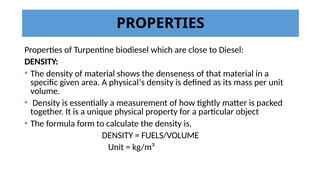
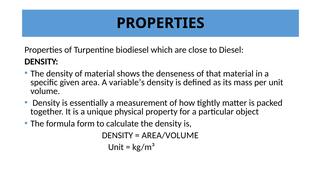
physical’s: physical’s -> variable’s
FUELS/VOLUME: FUELS/VOLUME -> AREA/VOLUME
